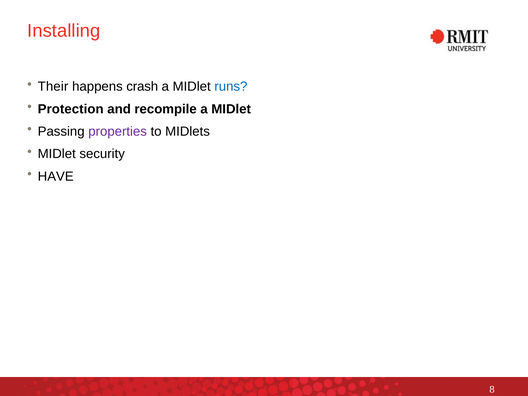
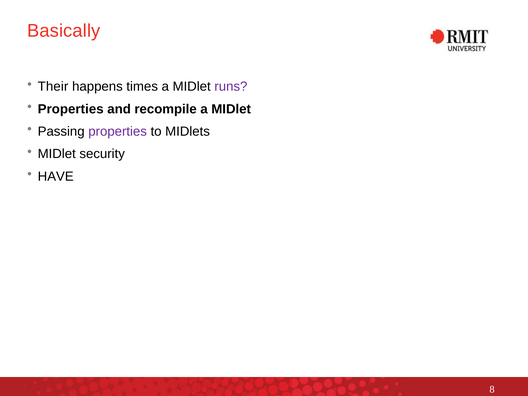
Installing: Installing -> Basically
crash: crash -> times
runs colour: blue -> purple
Protection at (71, 109): Protection -> Properties
